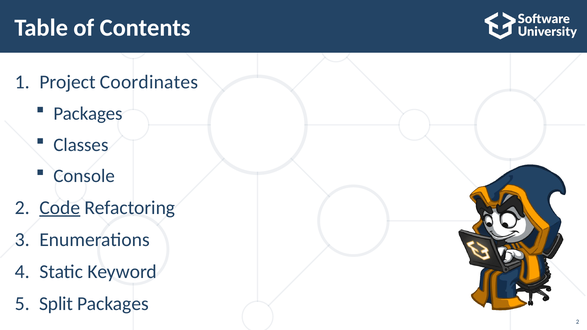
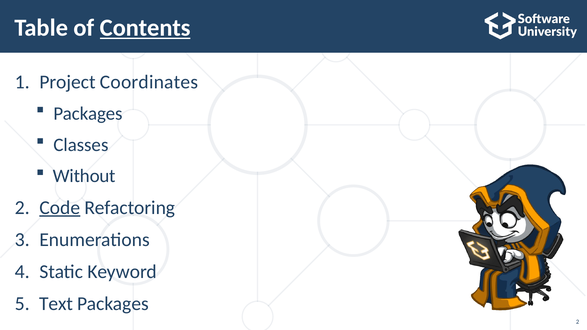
Contents underline: none -> present
Console: Console -> Without
Split: Split -> Text
